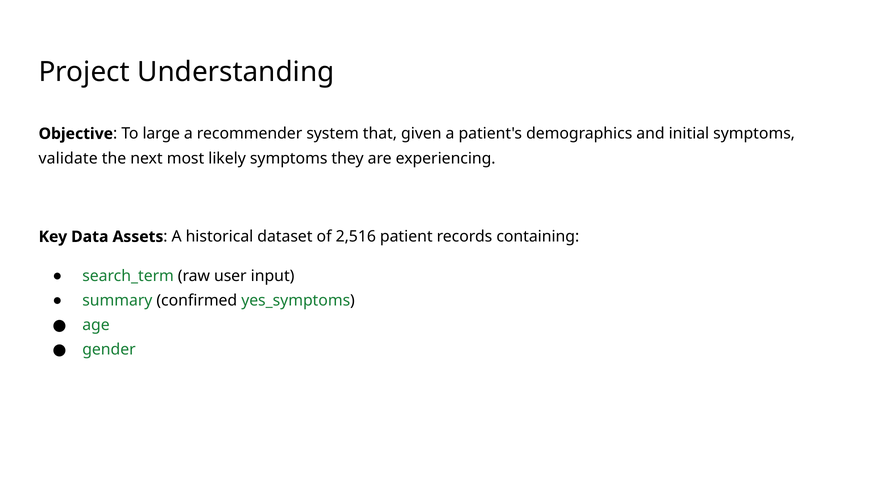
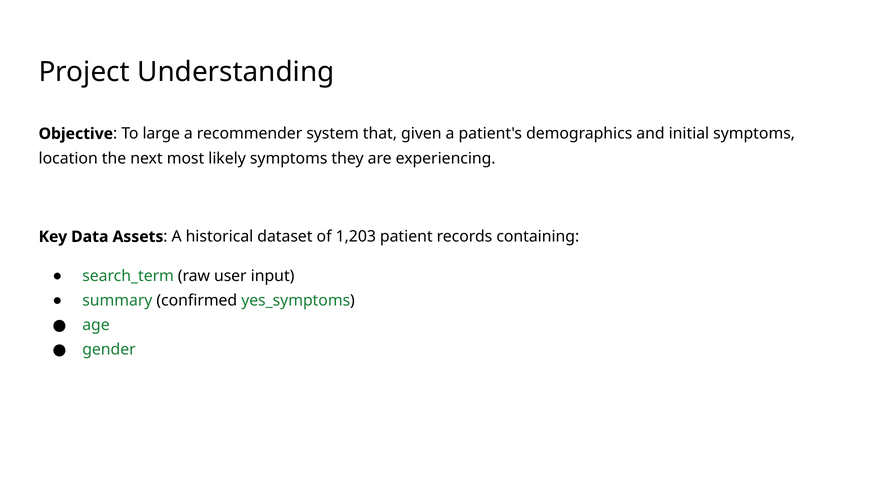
validate: validate -> location
2,516: 2,516 -> 1,203
